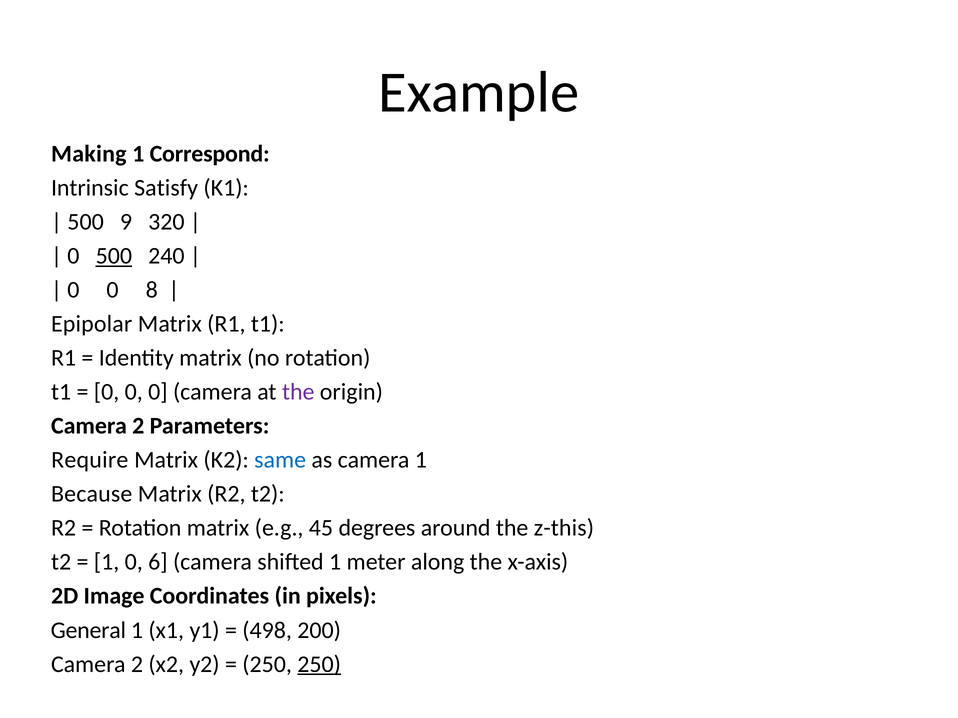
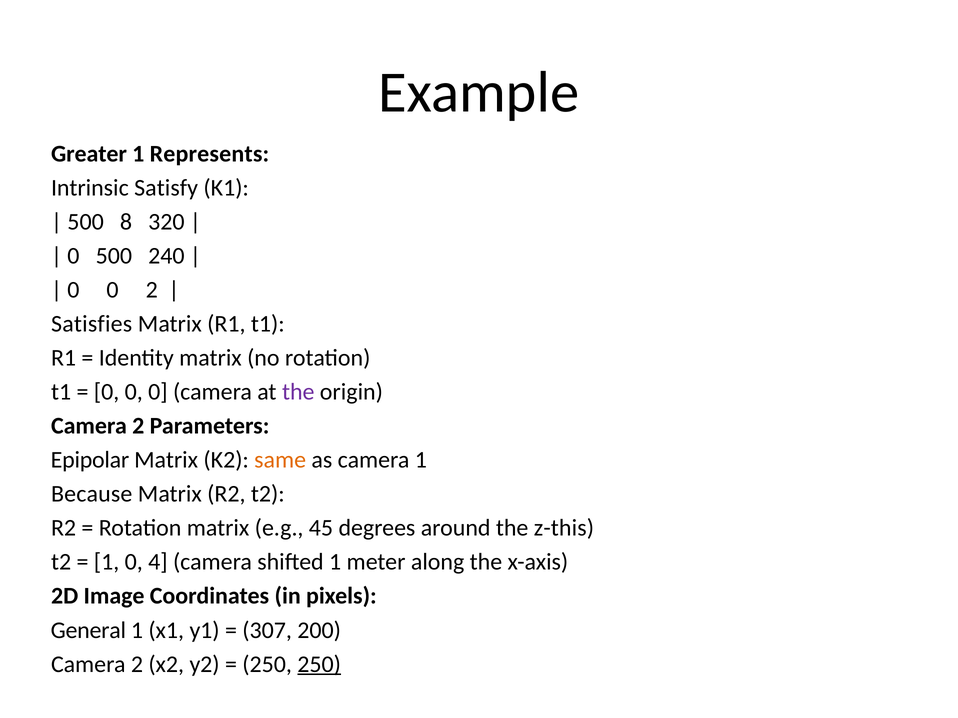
Making: Making -> Greater
Correspond: Correspond -> Represents
9: 9 -> 8
500 at (114, 256) underline: present -> none
0 8: 8 -> 2
Epipolar: Epipolar -> Satisfies
Require: Require -> Epipolar
same colour: blue -> orange
6: 6 -> 4
498: 498 -> 307
